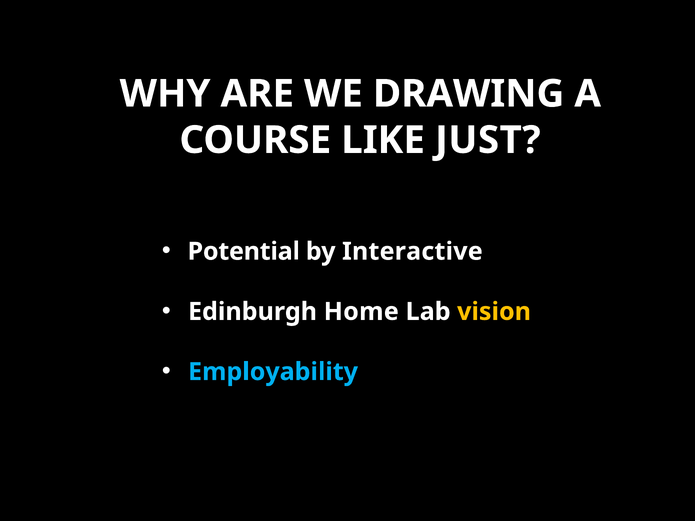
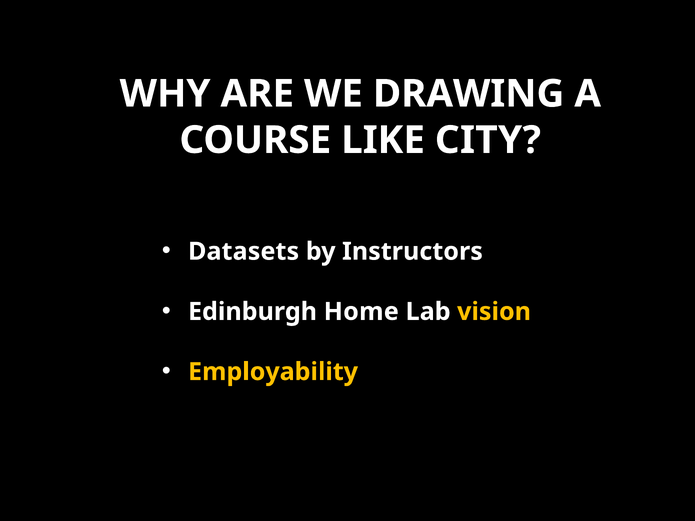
JUST: JUST -> CITY
Potential: Potential -> Datasets
Interactive: Interactive -> Instructors
Employability colour: light blue -> yellow
